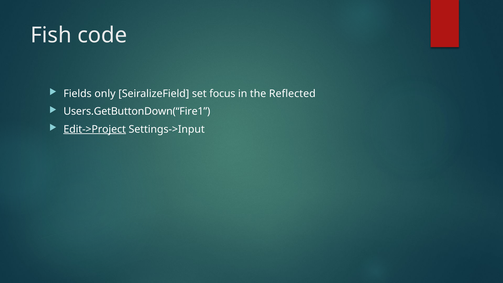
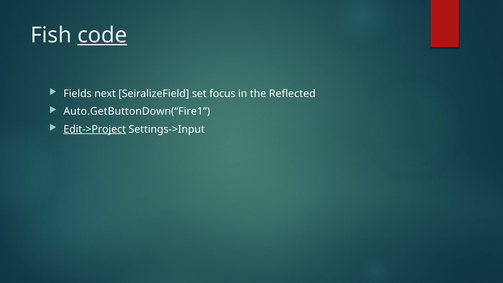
code underline: none -> present
only: only -> next
Users.GetButtonDown(“Fire1: Users.GetButtonDown(“Fire1 -> Auto.GetButtonDown(“Fire1
